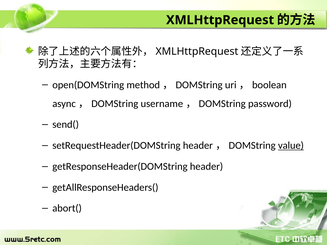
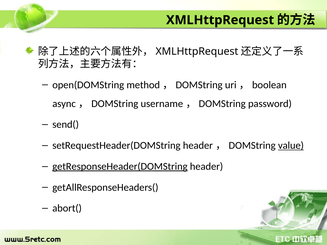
getResponseHeader(DOMString underline: none -> present
